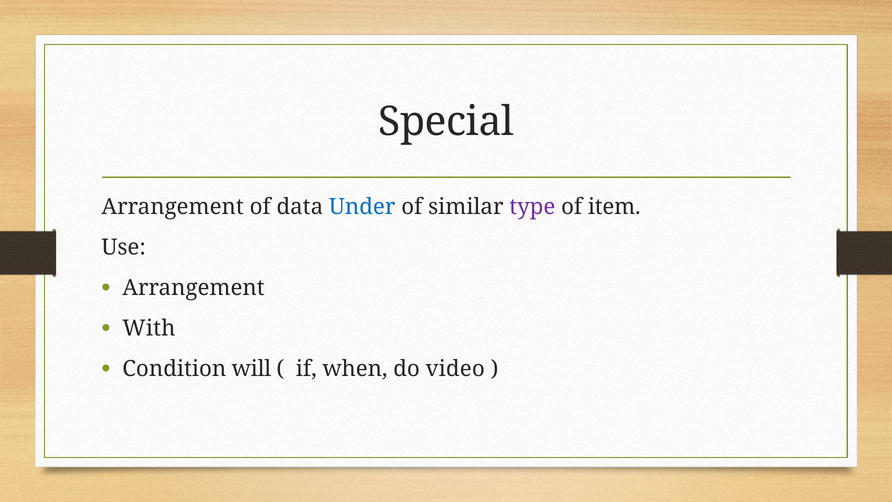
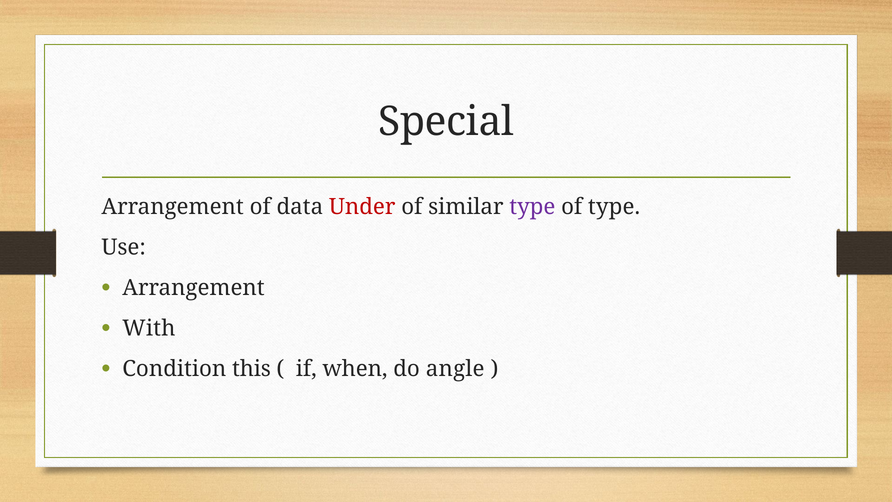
Under colour: blue -> red
of item: item -> type
will: will -> this
video: video -> angle
